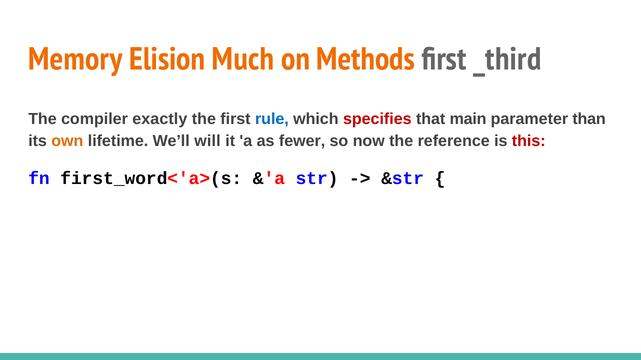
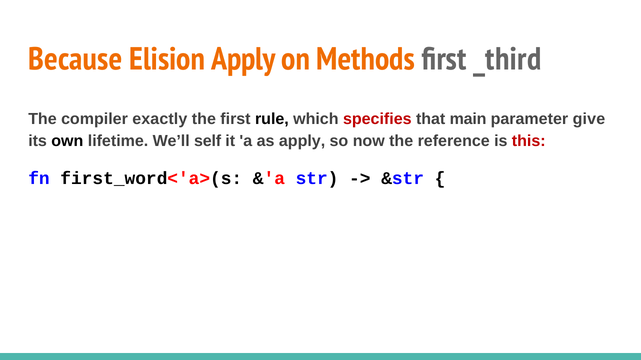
Memory: Memory -> Because
Elision Much: Much -> Apply
rule colour: blue -> black
than: than -> give
own colour: orange -> black
will: will -> self
as fewer: fewer -> apply
